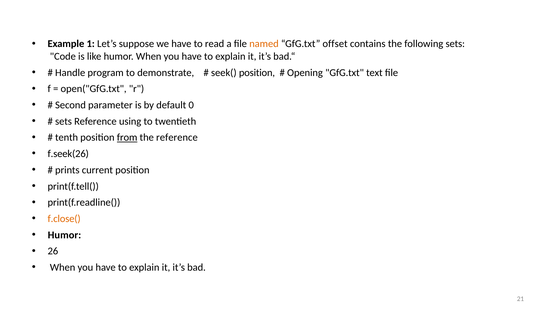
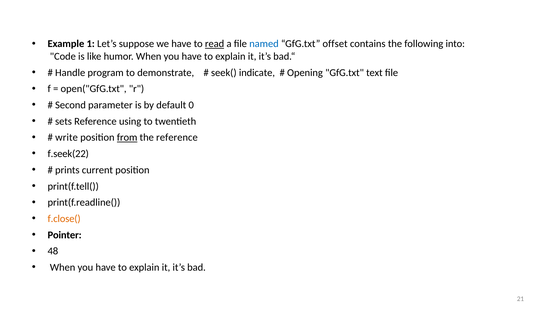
read underline: none -> present
named colour: orange -> blue
following sets: sets -> into
seek( position: position -> indicate
tenth: tenth -> write
f.seek(26: f.seek(26 -> f.seek(22
Humor at (64, 235): Humor -> Pointer
26: 26 -> 48
